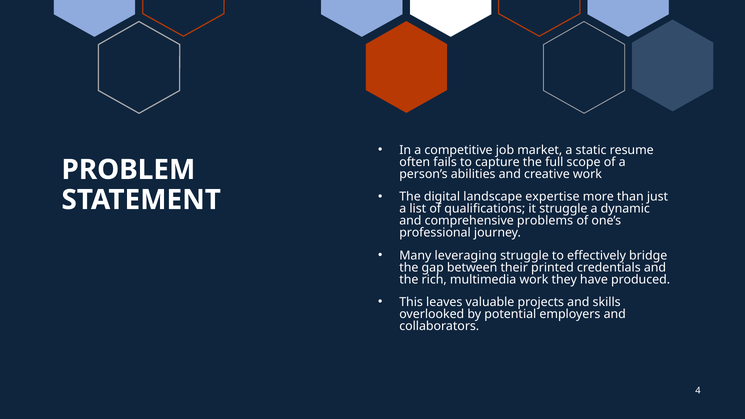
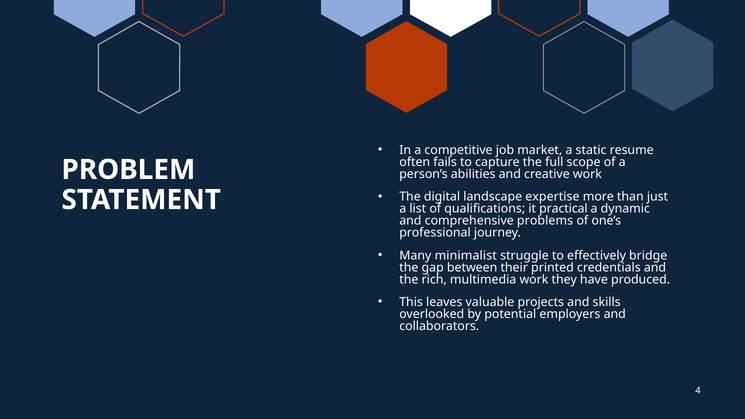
it struggle: struggle -> practical
leveraging: leveraging -> minimalist
